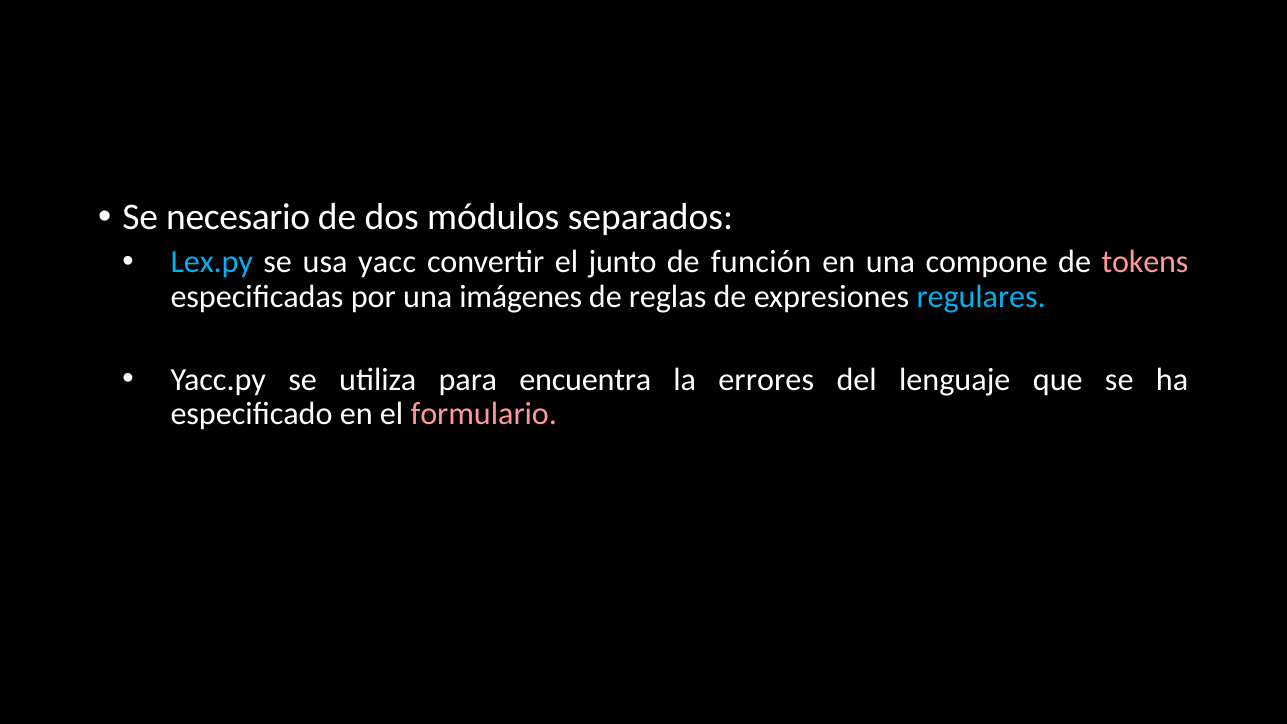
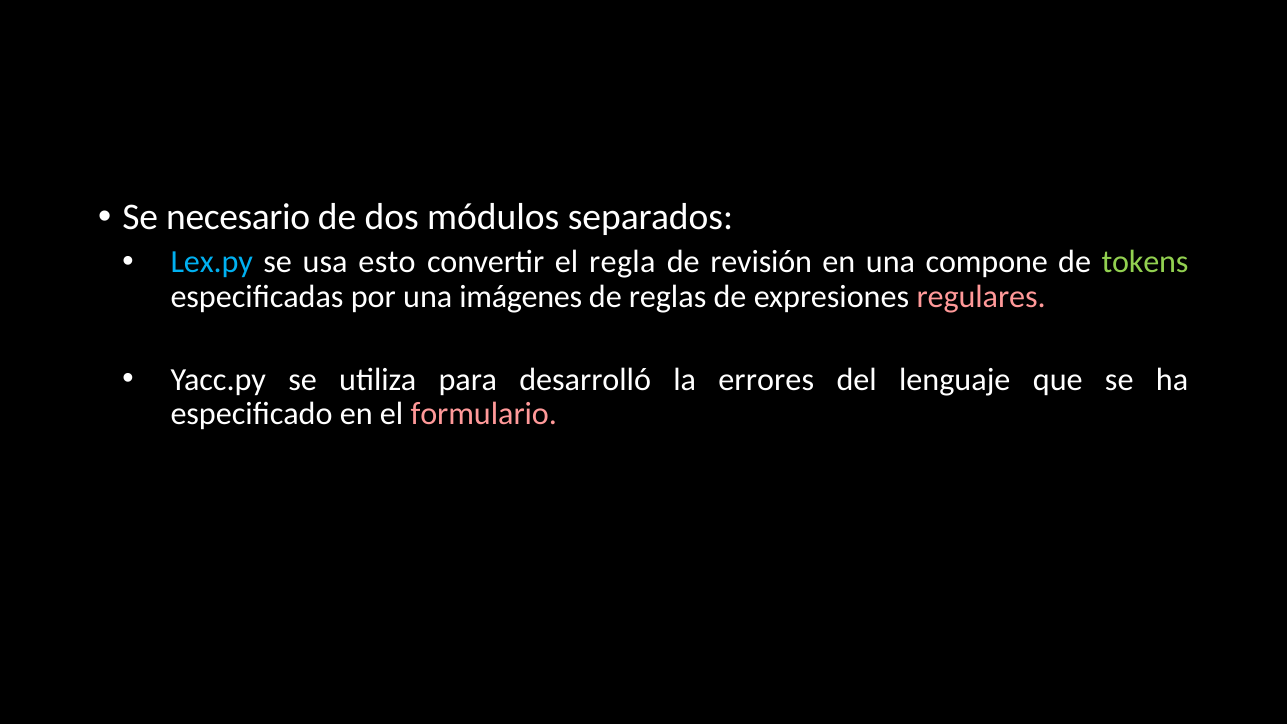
yacc: yacc -> esto
junto: junto -> regla
función: función -> revisión
tokens colour: pink -> light green
regulares colour: light blue -> pink
encuentra: encuentra -> desarrolló
